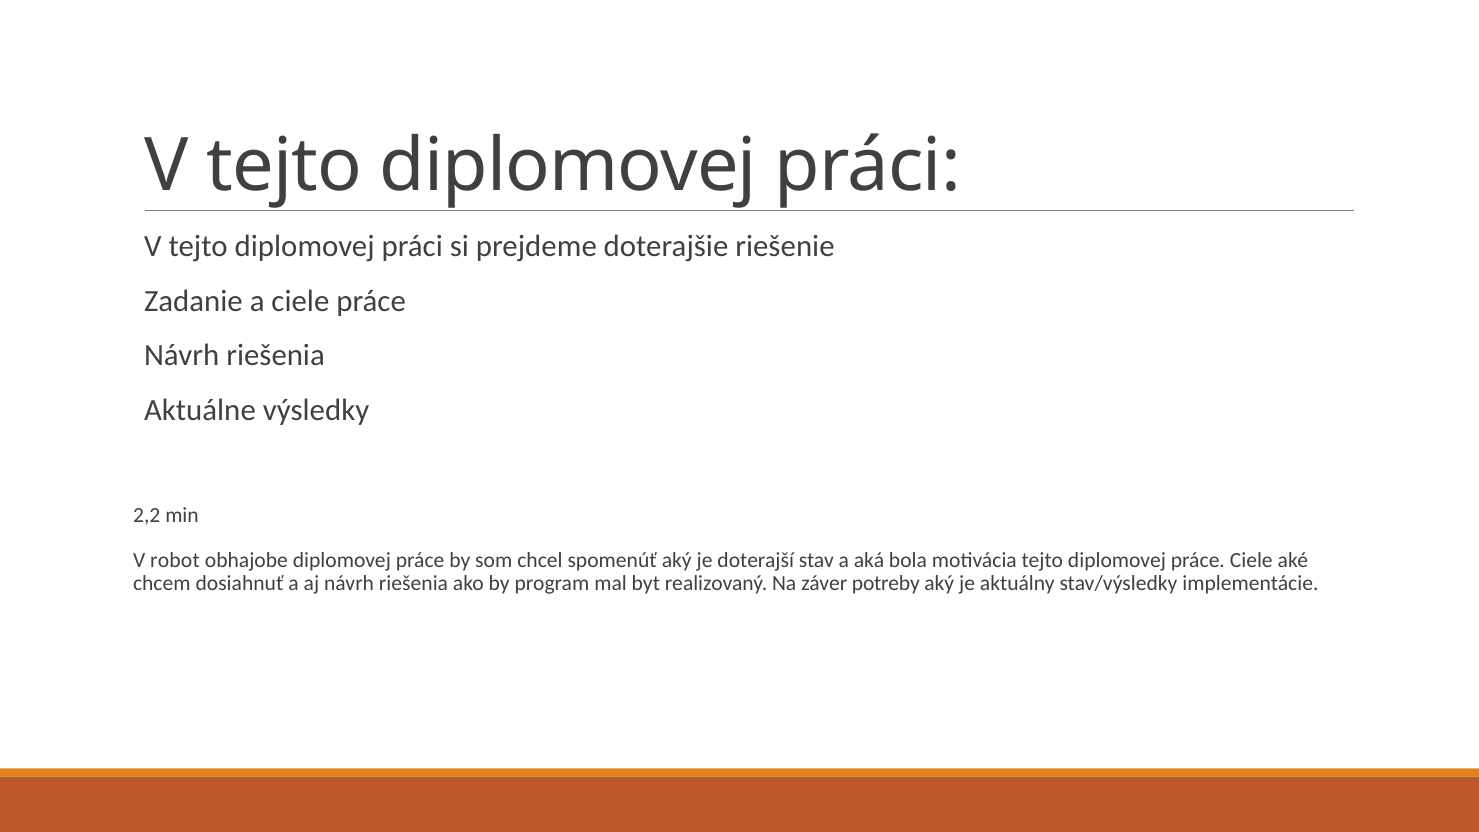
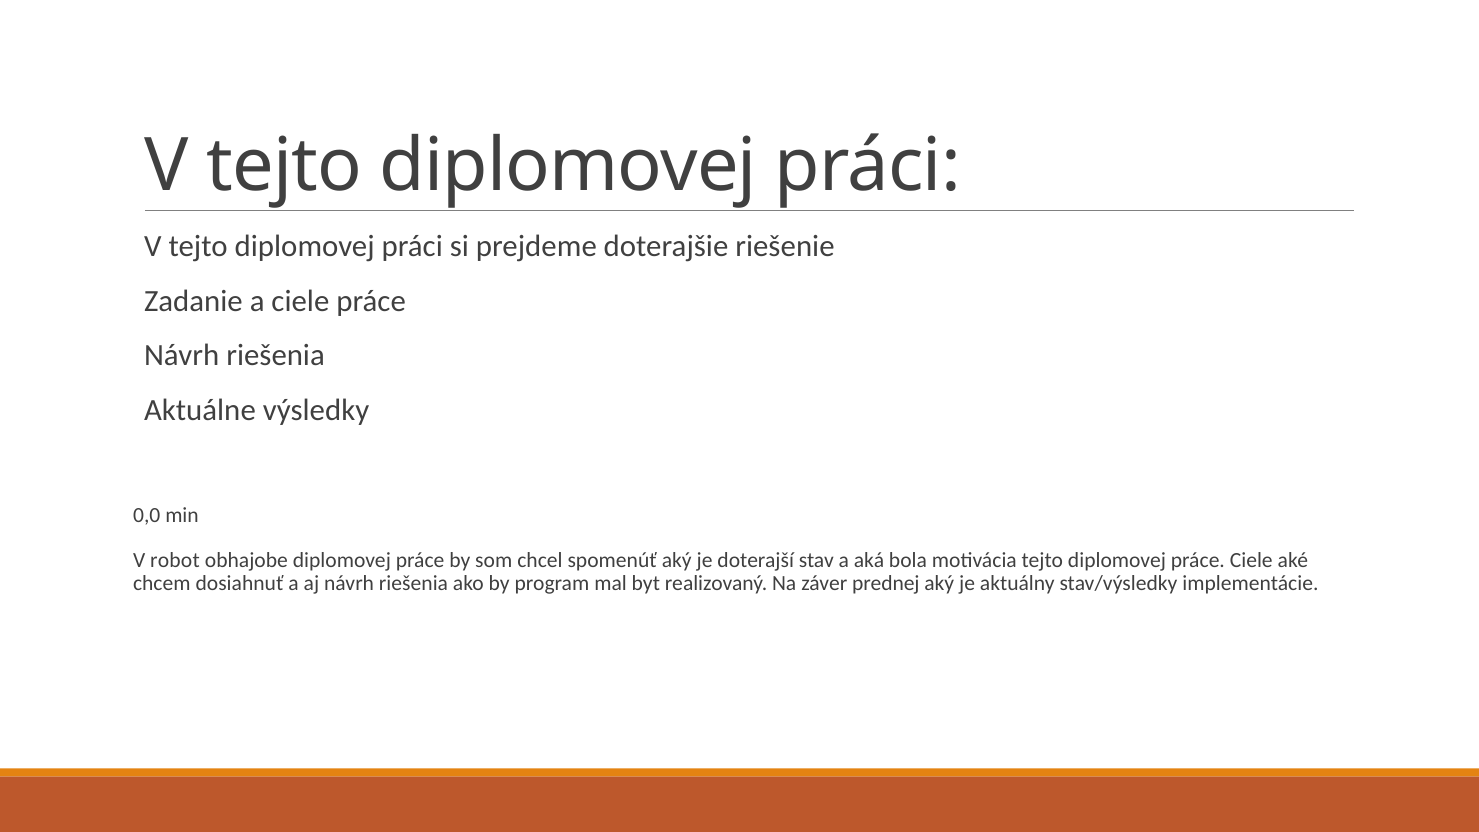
2,2: 2,2 -> 0,0
potreby: potreby -> prednej
